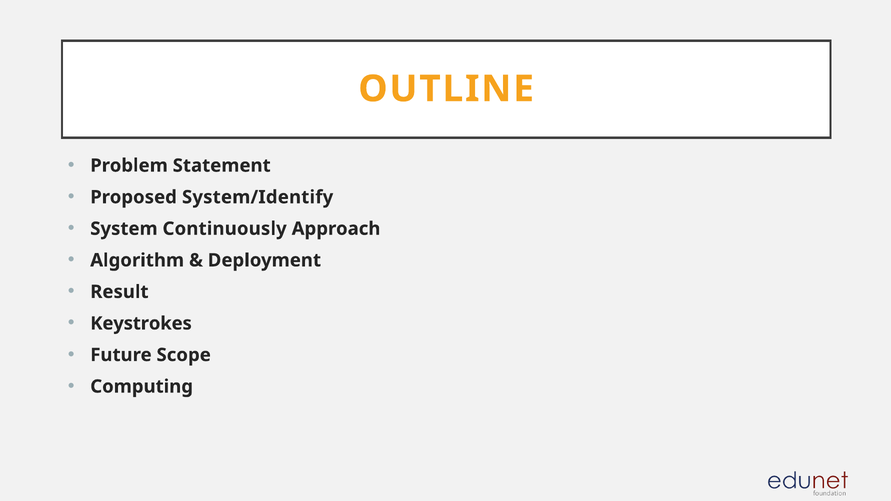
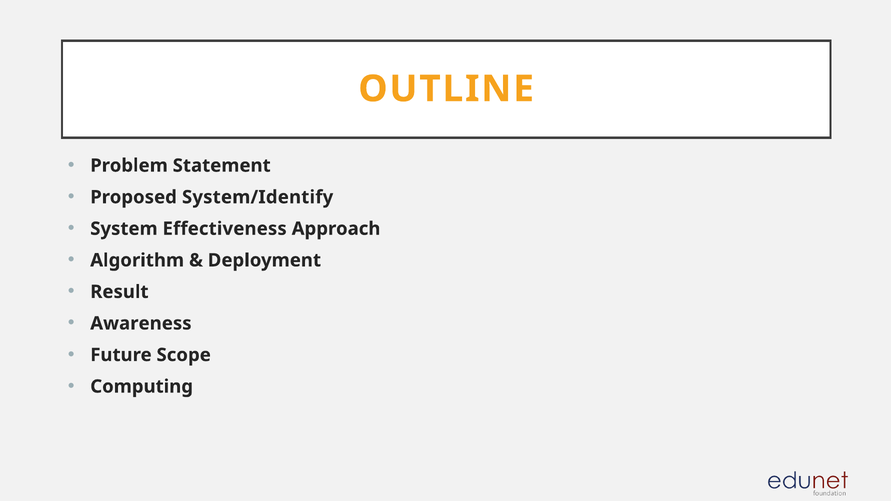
Continuously: Continuously -> Effectiveness
Keystrokes: Keystrokes -> Awareness
